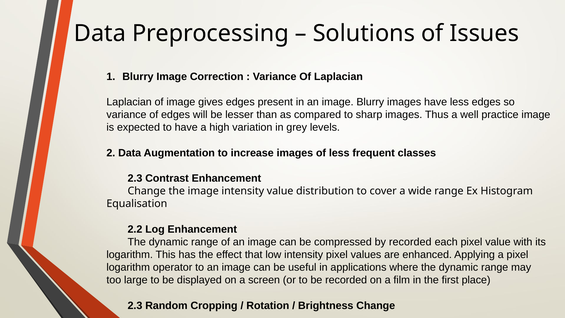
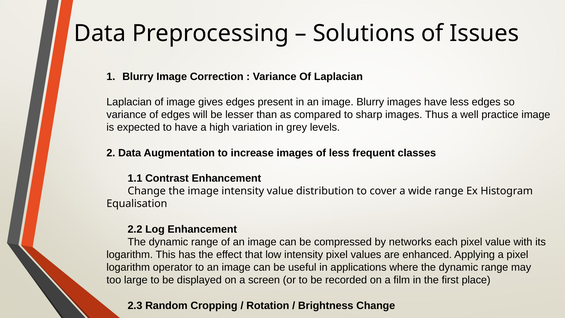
2.3 at (135, 178): 2.3 -> 1.1
by recorded: recorded -> networks
